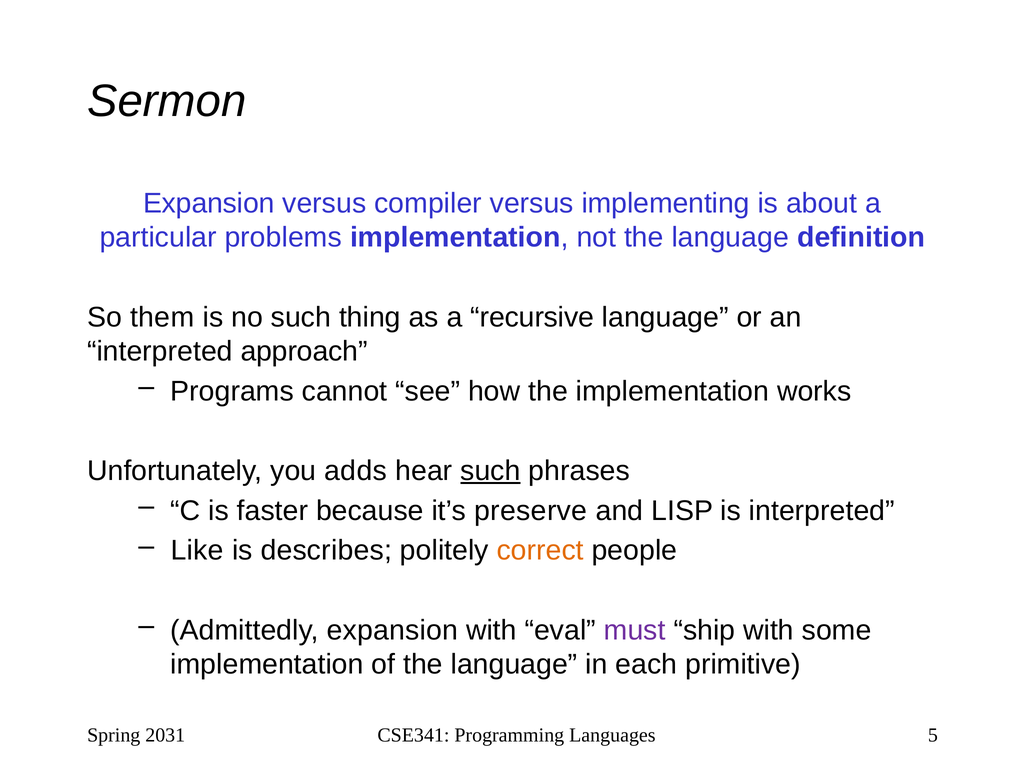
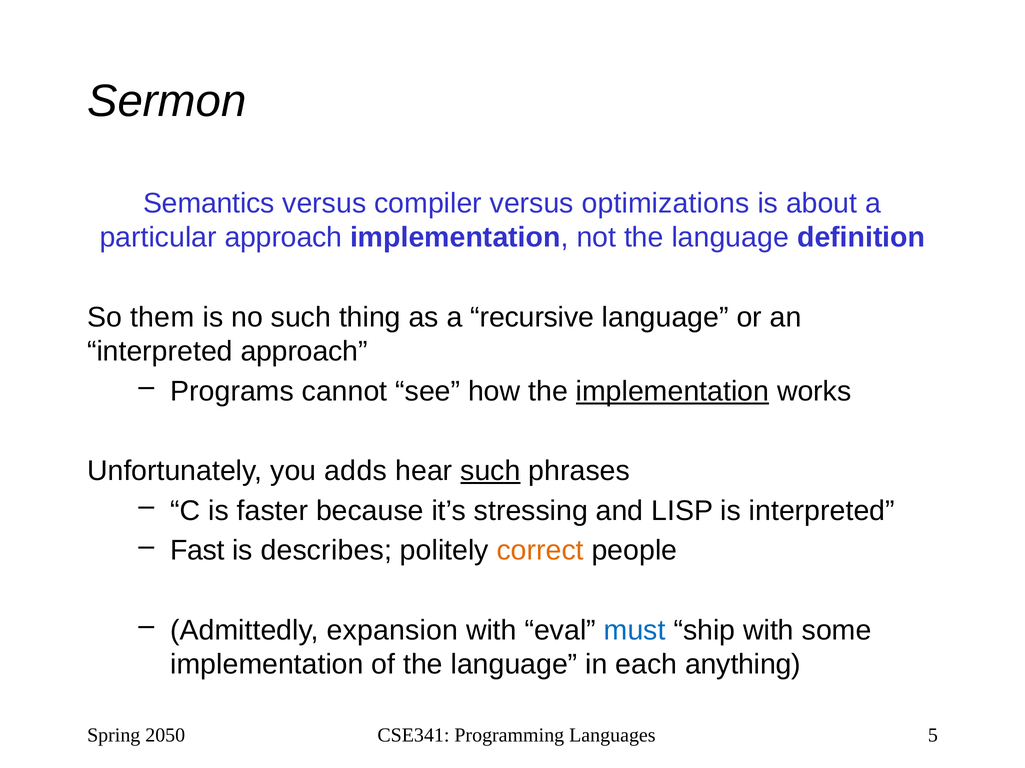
Expansion at (209, 204): Expansion -> Semantics
implementing: implementing -> optimizations
particular problems: problems -> approach
implementation at (672, 392) underline: none -> present
preserve: preserve -> stressing
Like: Like -> Fast
must colour: purple -> blue
primitive: primitive -> anything
2031: 2031 -> 2050
